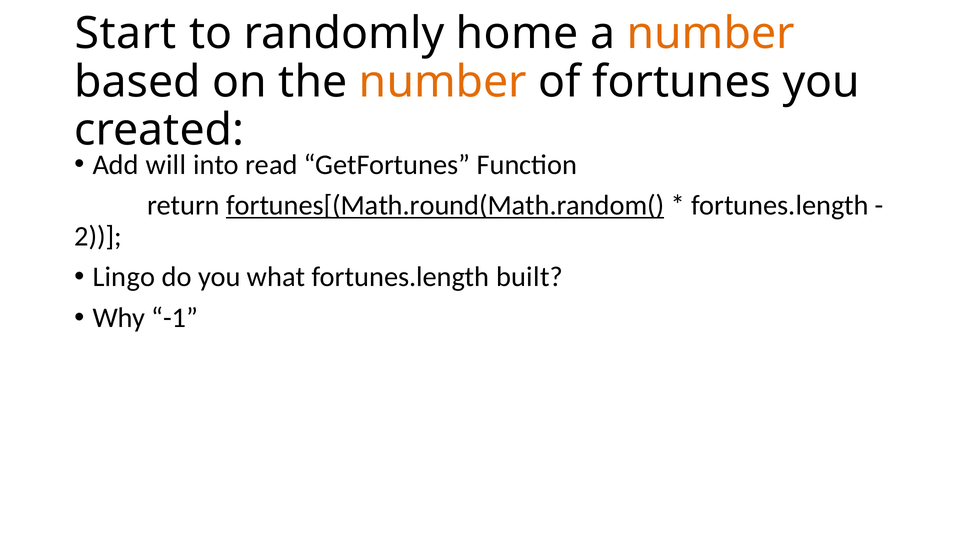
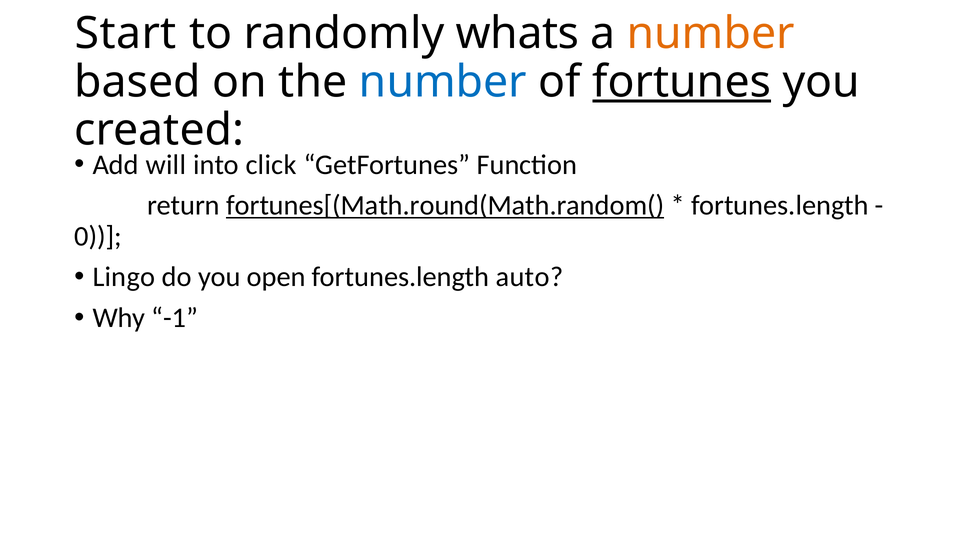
home: home -> whats
number at (443, 82) colour: orange -> blue
fortunes underline: none -> present
read: read -> click
2: 2 -> 0
what: what -> open
built: built -> auto
